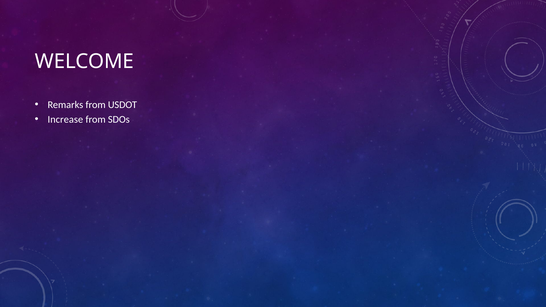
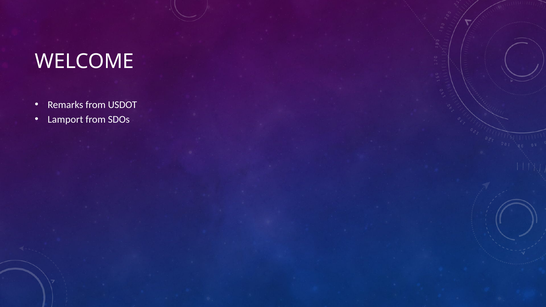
Increase: Increase -> Lamport
